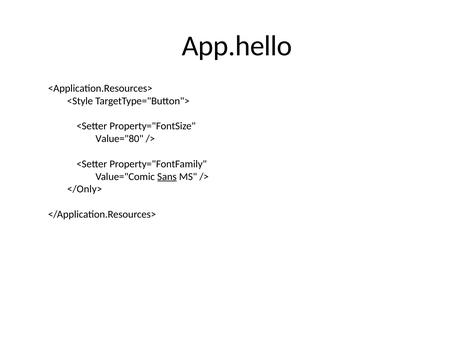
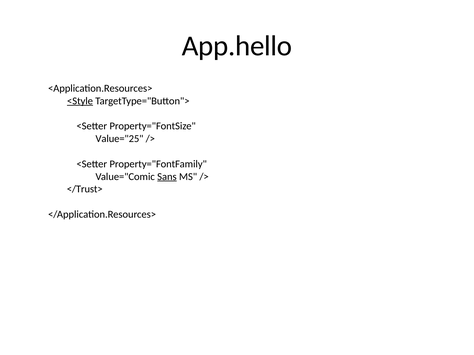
<Style underline: none -> present
Value="80: Value="80 -> Value="25
</Only>: </Only> -> </Trust>
